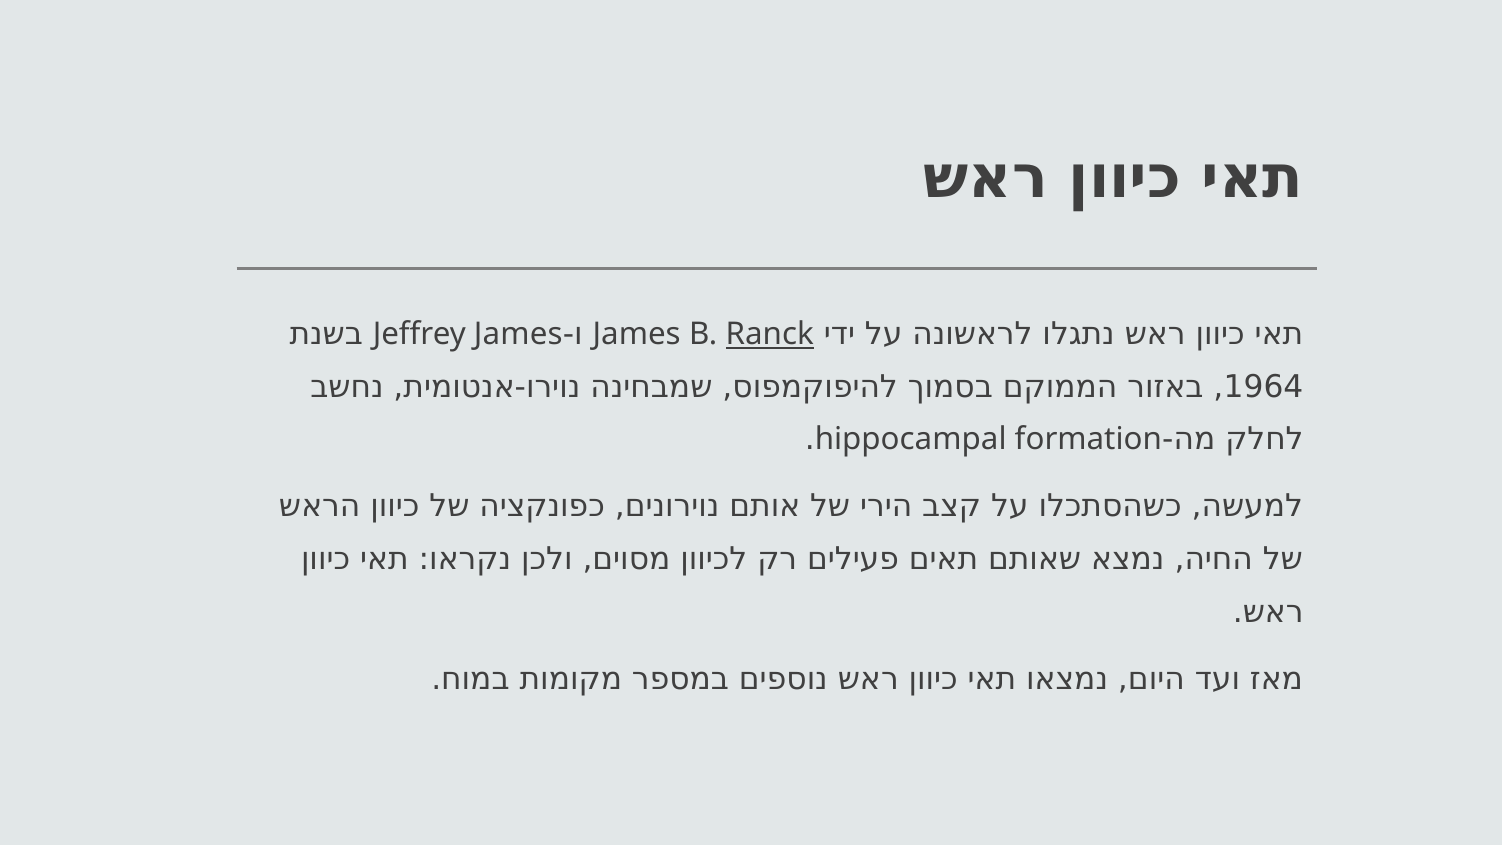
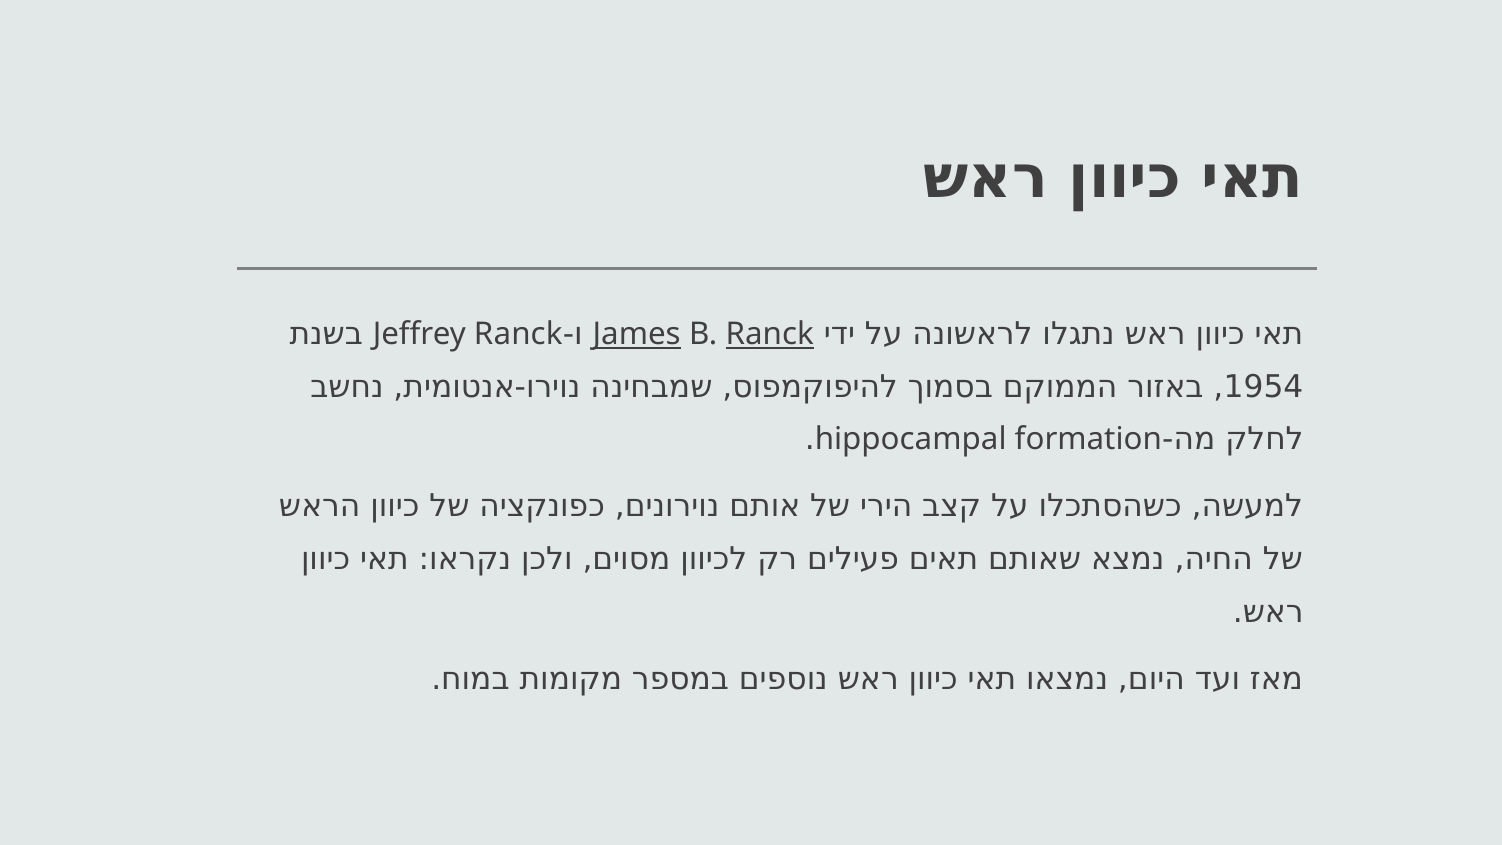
James at (518, 334): James -> Ranck
James at (637, 334) underline: none -> present
1964: 1964 -> 1954
